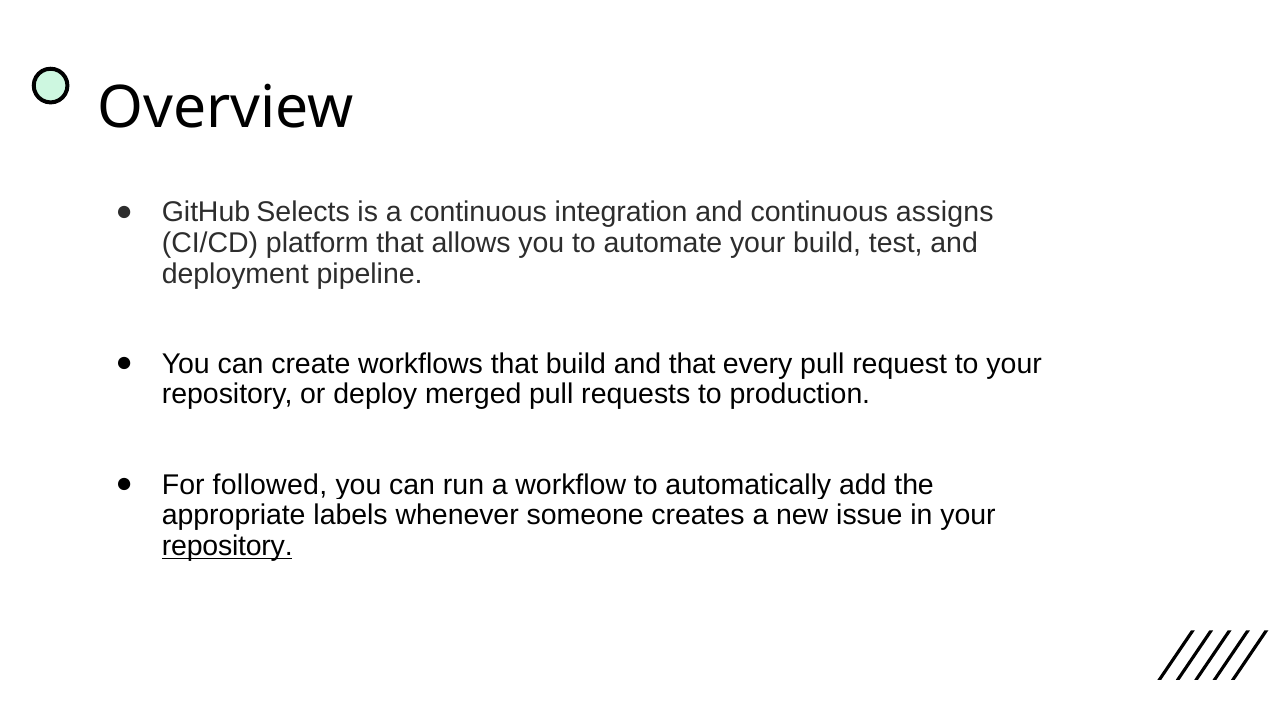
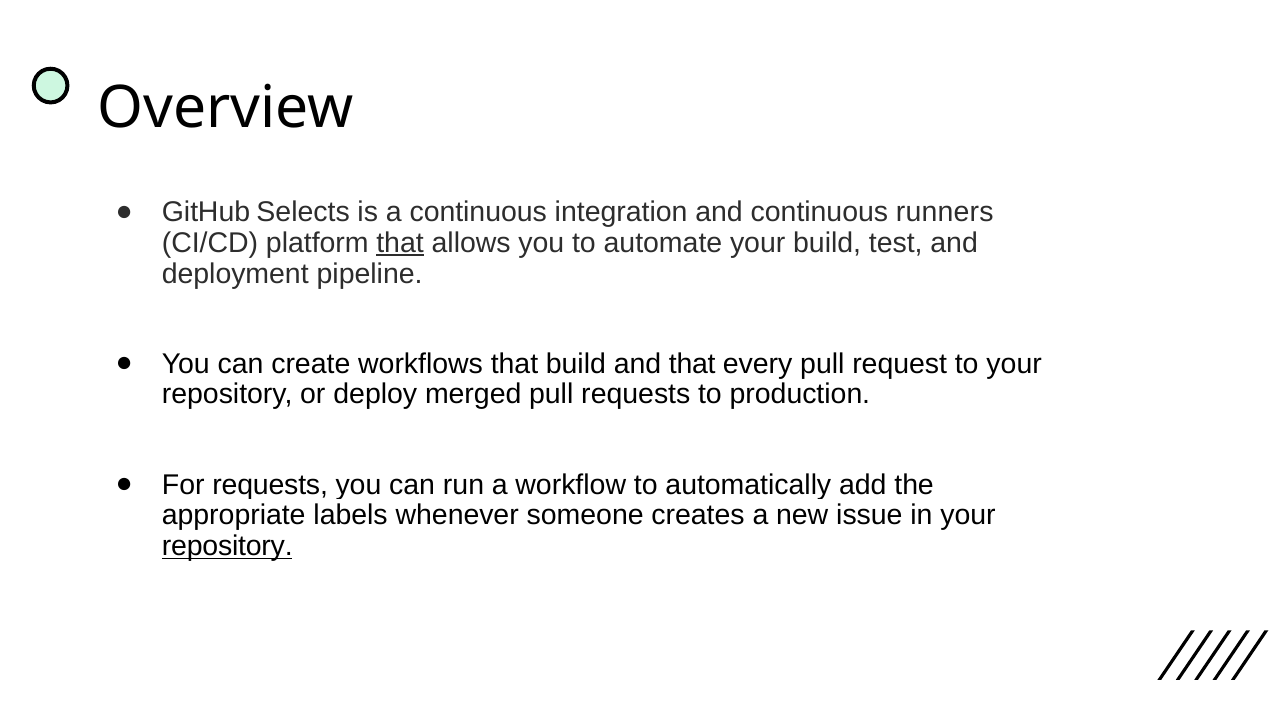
assigns: assigns -> runners
that at (400, 243) underline: none -> present
For followed: followed -> requests
